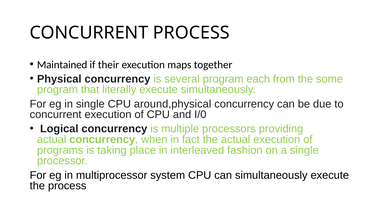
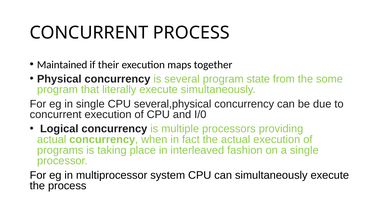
each: each -> state
around,physical: around,physical -> several,physical
